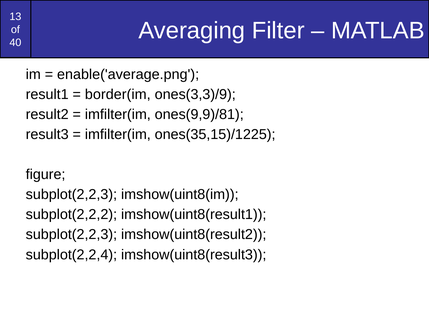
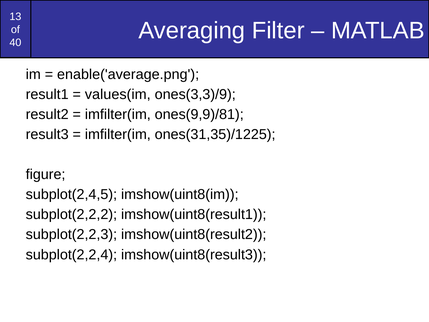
border(im: border(im -> values(im
ones(35,15)/1225: ones(35,15)/1225 -> ones(31,35)/1225
subplot(2,2,3 at (71, 194): subplot(2,2,3 -> subplot(2,4,5
